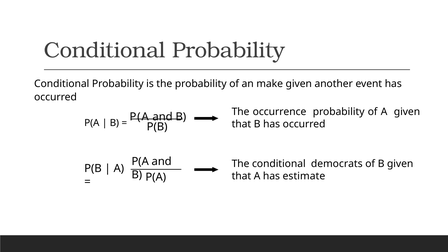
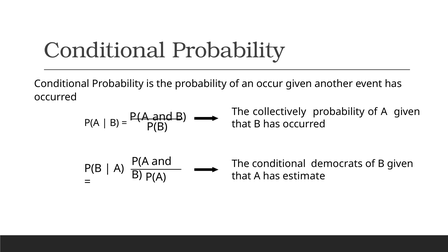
make: make -> occur
occurrence: occurrence -> collectively
